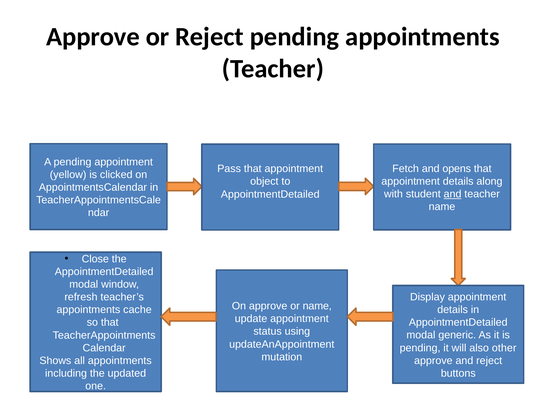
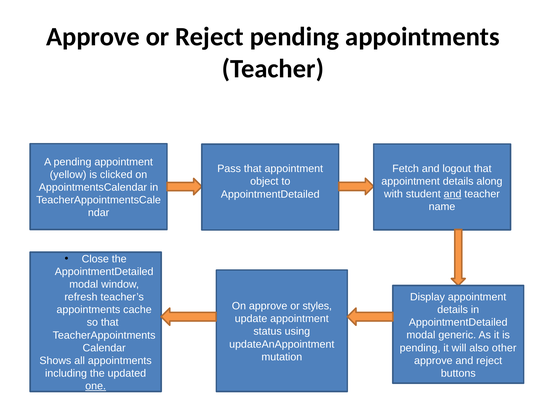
opens: opens -> logout
or name: name -> styles
one underline: none -> present
